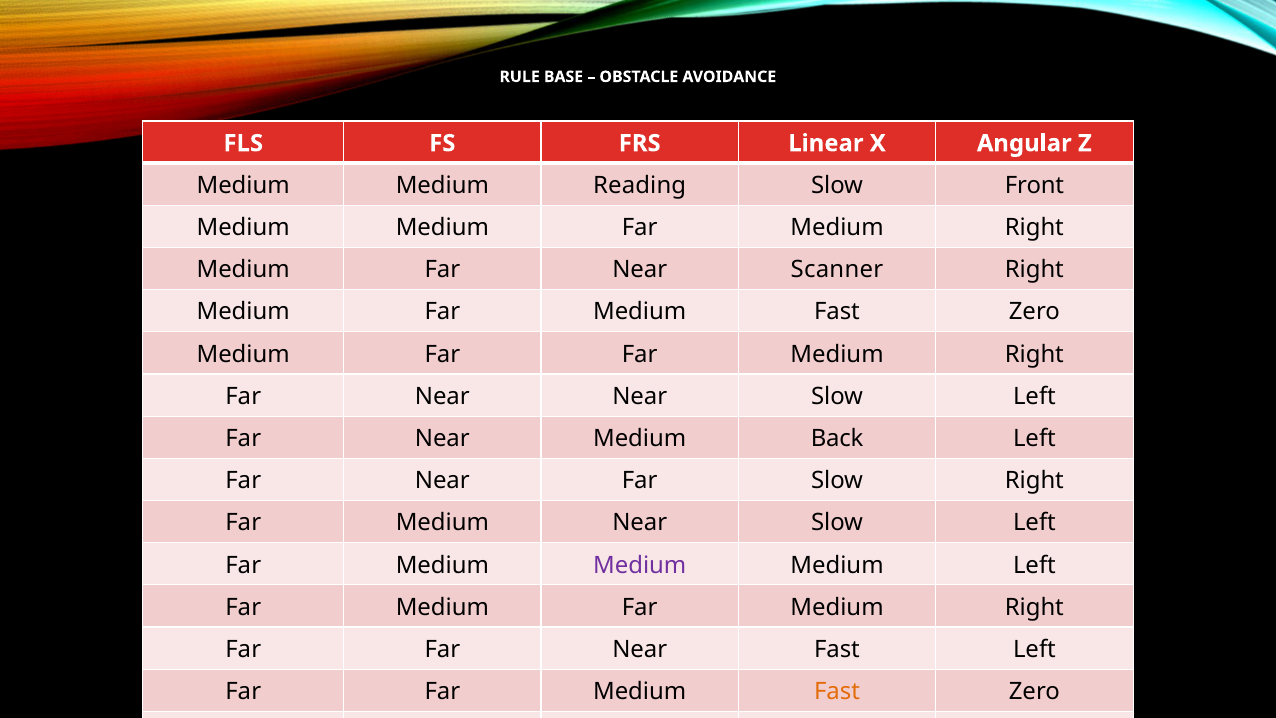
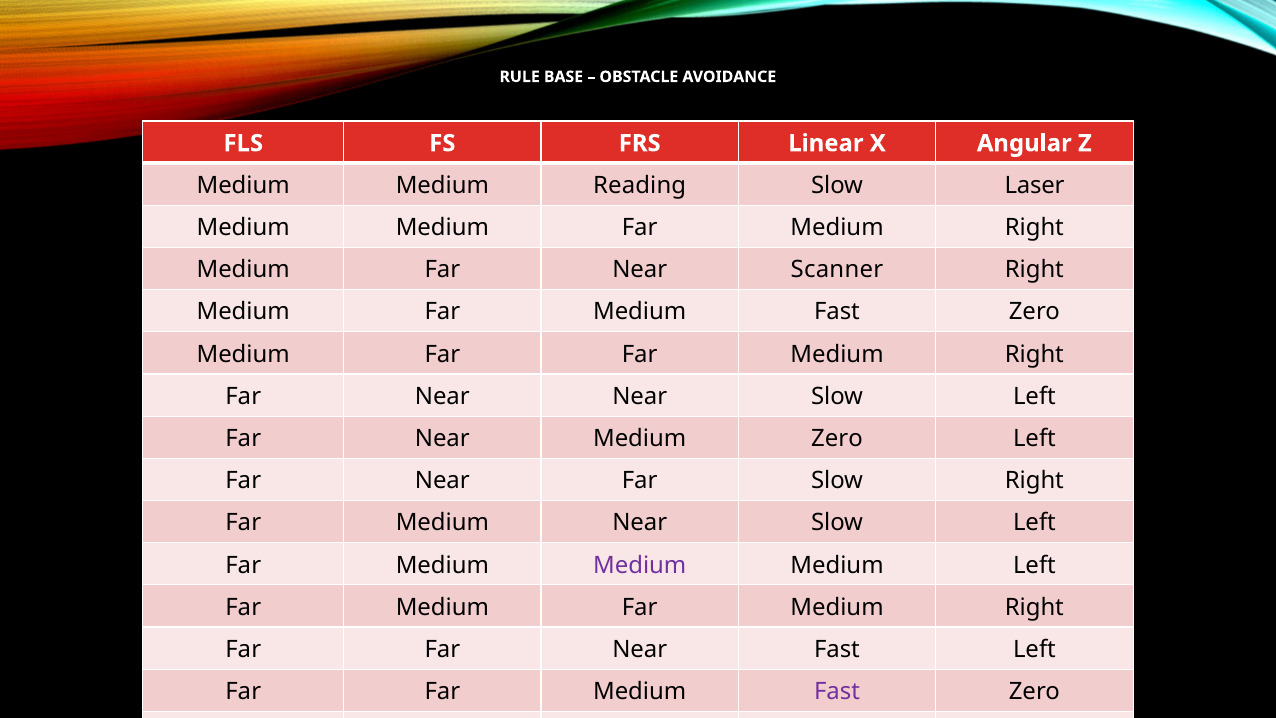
Front: Front -> Laser
Medium Back: Back -> Zero
Fast at (837, 691) colour: orange -> purple
